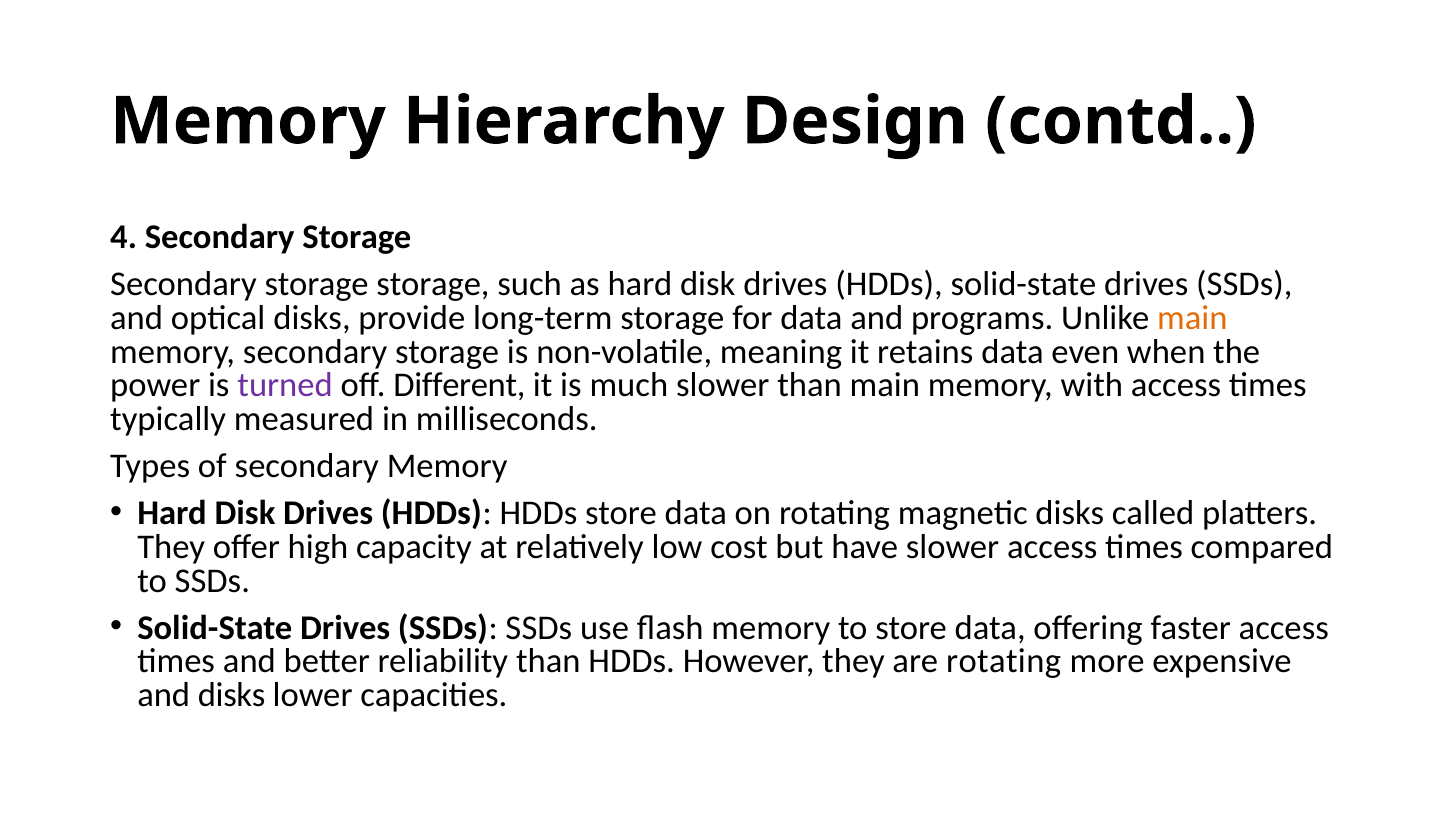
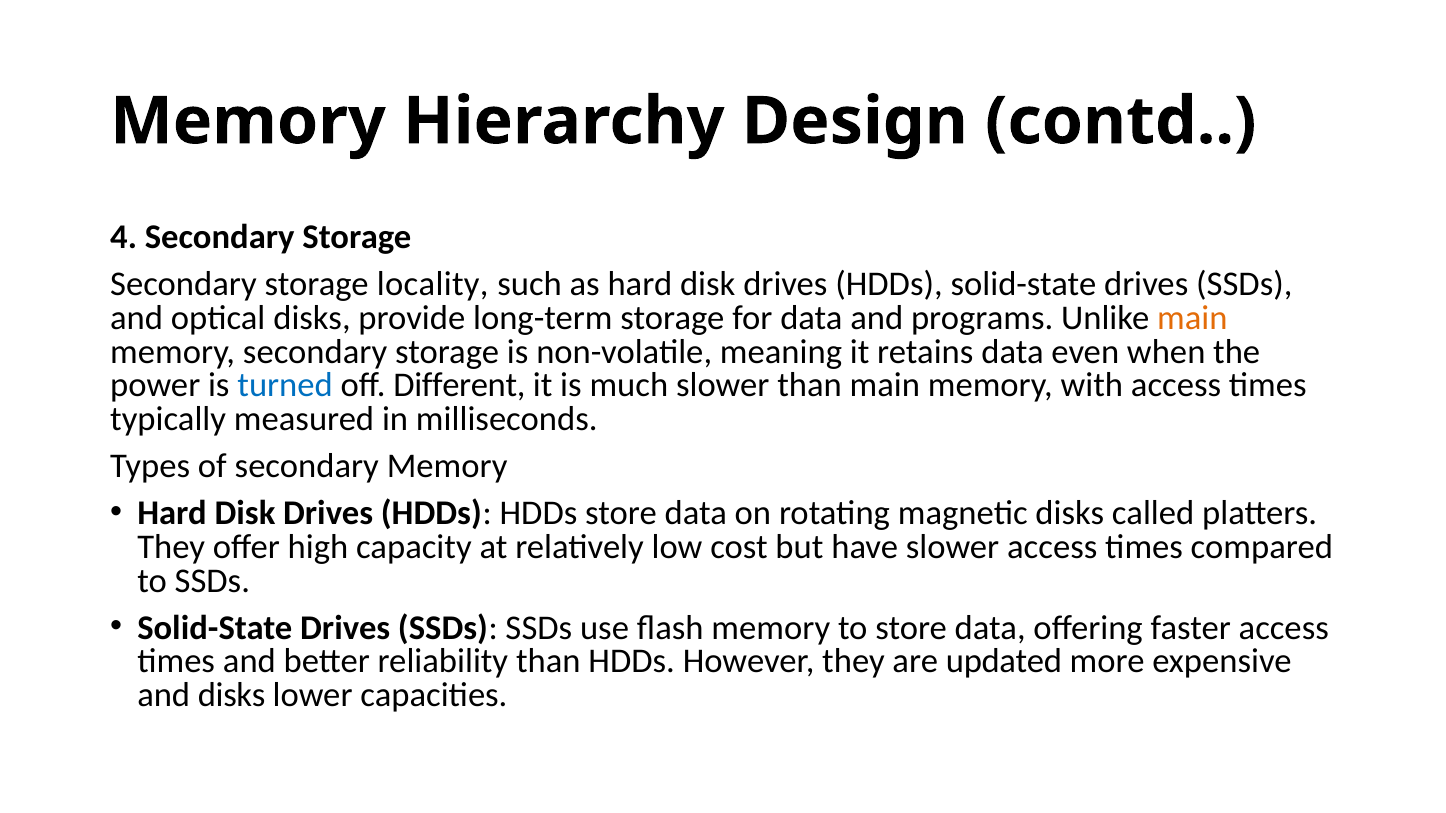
storage storage: storage -> locality
turned colour: purple -> blue
are rotating: rotating -> updated
